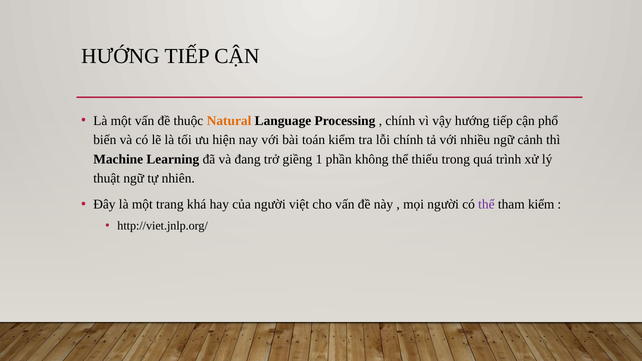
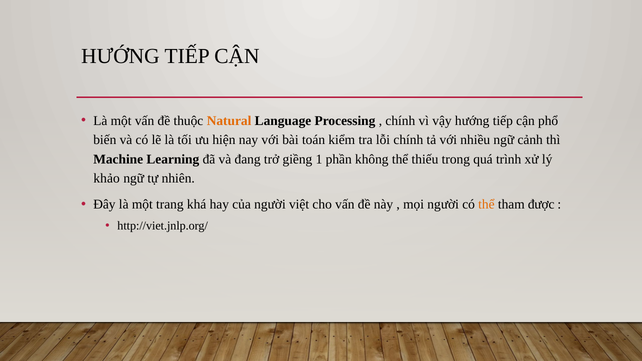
thuật: thuật -> khảo
thể at (486, 204) colour: purple -> orange
tham kiểm: kiểm -> được
